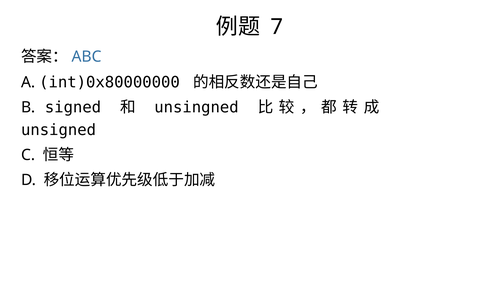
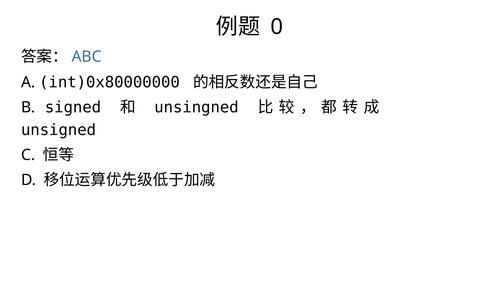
7: 7 -> 0
